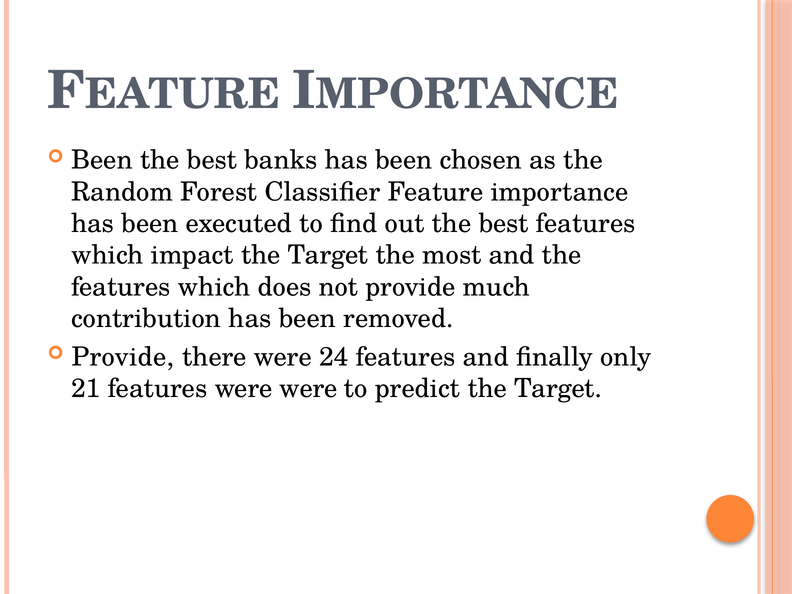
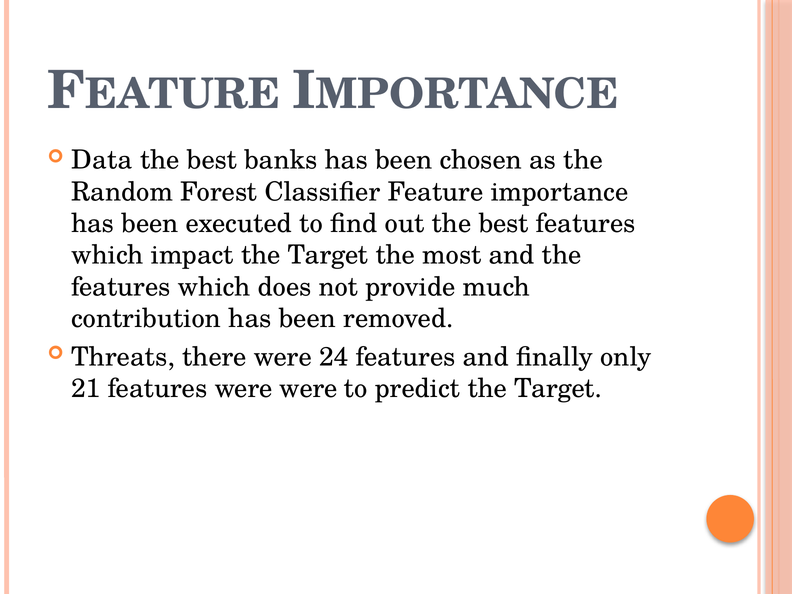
Been at (102, 160): Been -> Data
Provide at (123, 357): Provide -> Threats
